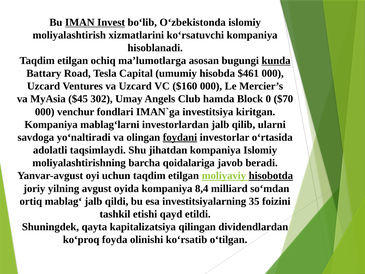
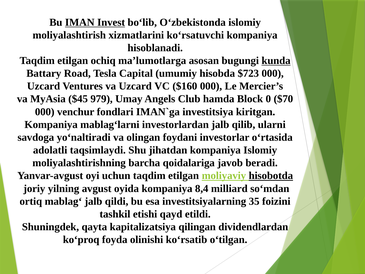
$461: $461 -> $723
302: 302 -> 979
foydani underline: present -> none
